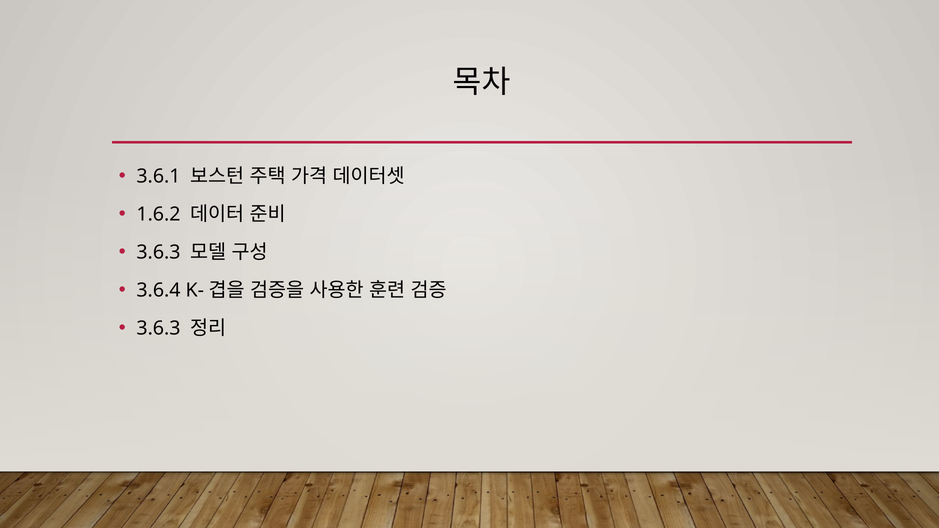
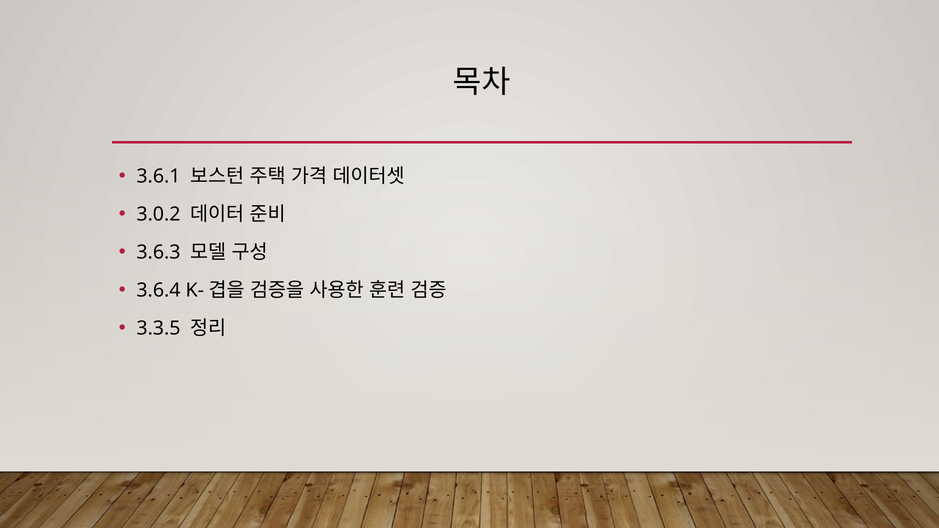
1.6.2: 1.6.2 -> 3.0.2
3.6.3 at (158, 328): 3.6.3 -> 3.3.5
